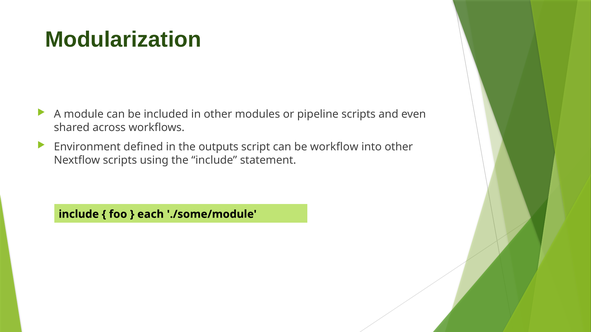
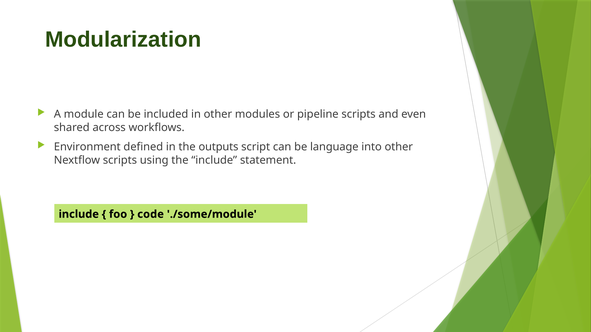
workflow: workflow -> language
each: each -> code
